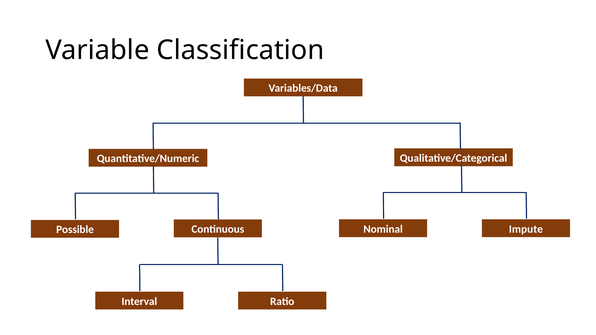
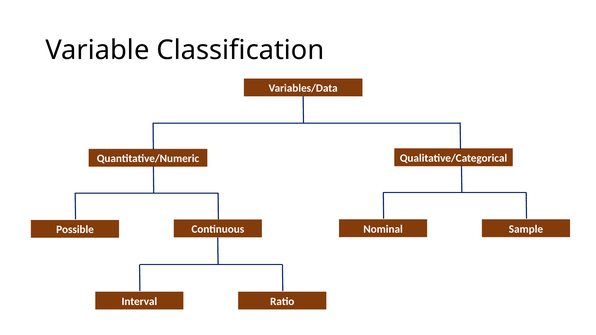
Impute: Impute -> Sample
